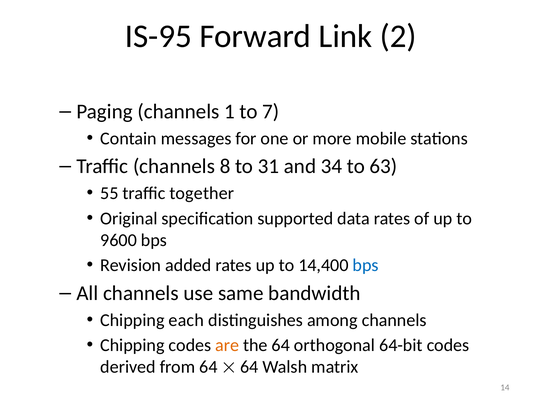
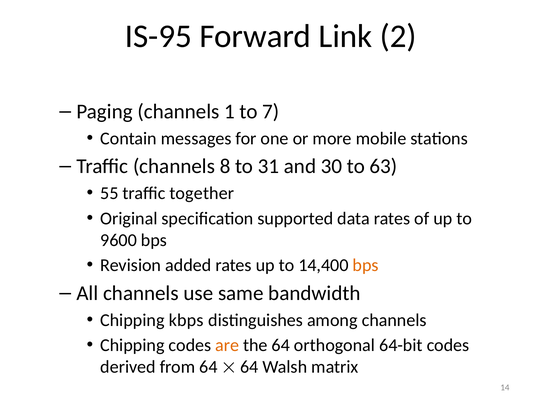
34: 34 -> 30
bps at (366, 266) colour: blue -> orange
each: each -> kbps
